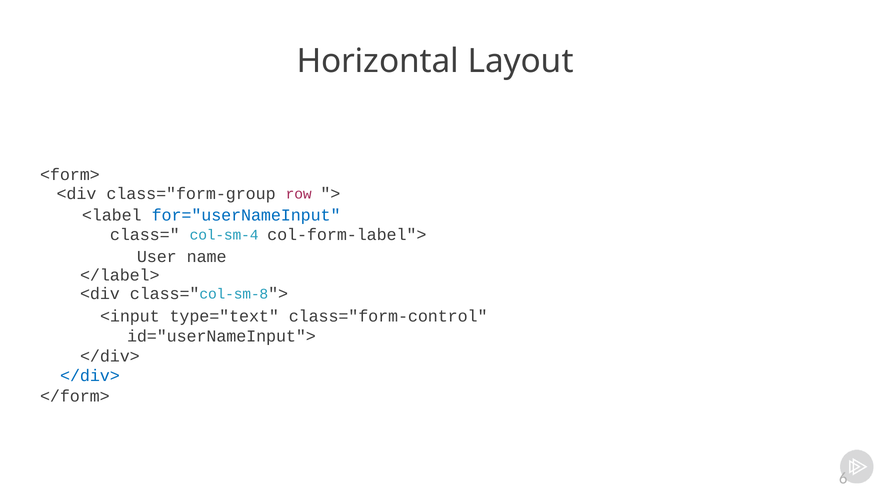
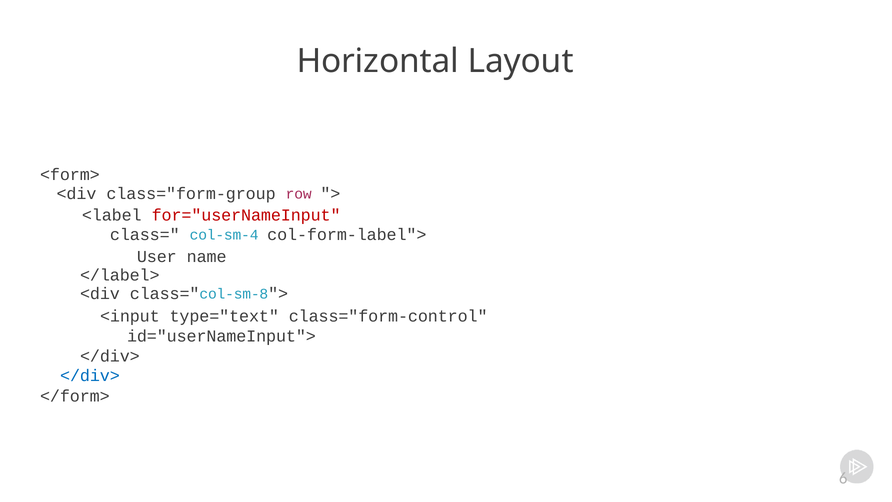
for="userNameInput colour: blue -> red
